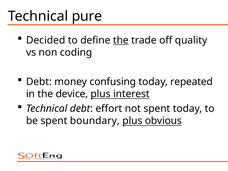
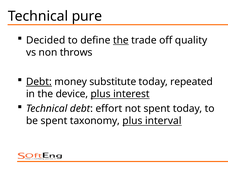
coding: coding -> throws
Debt at (39, 82) underline: none -> present
confusing: confusing -> substitute
boundary: boundary -> taxonomy
obvious: obvious -> interval
